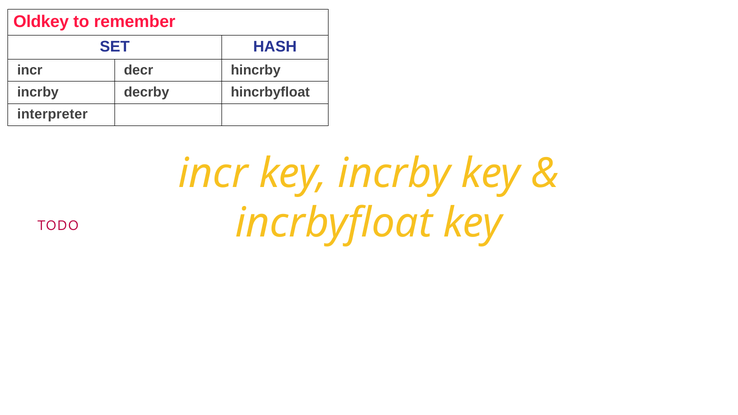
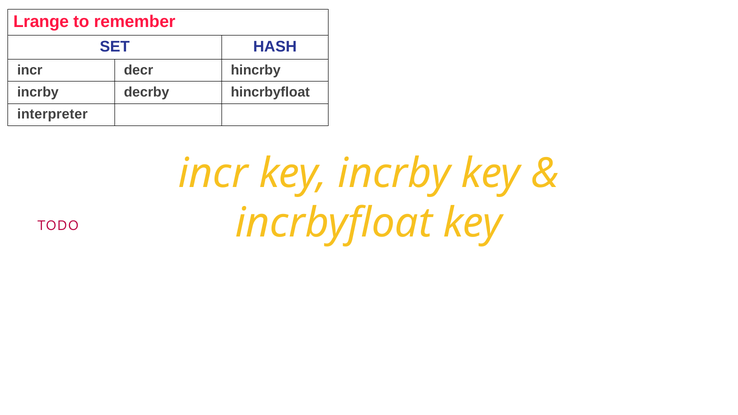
Oldkey: Oldkey -> Lrange
